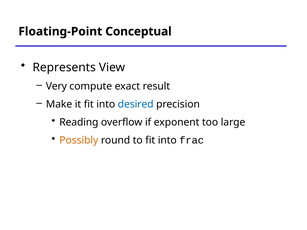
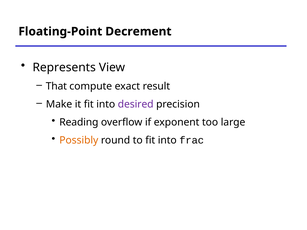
Conceptual: Conceptual -> Decrement
Very: Very -> That
desired colour: blue -> purple
